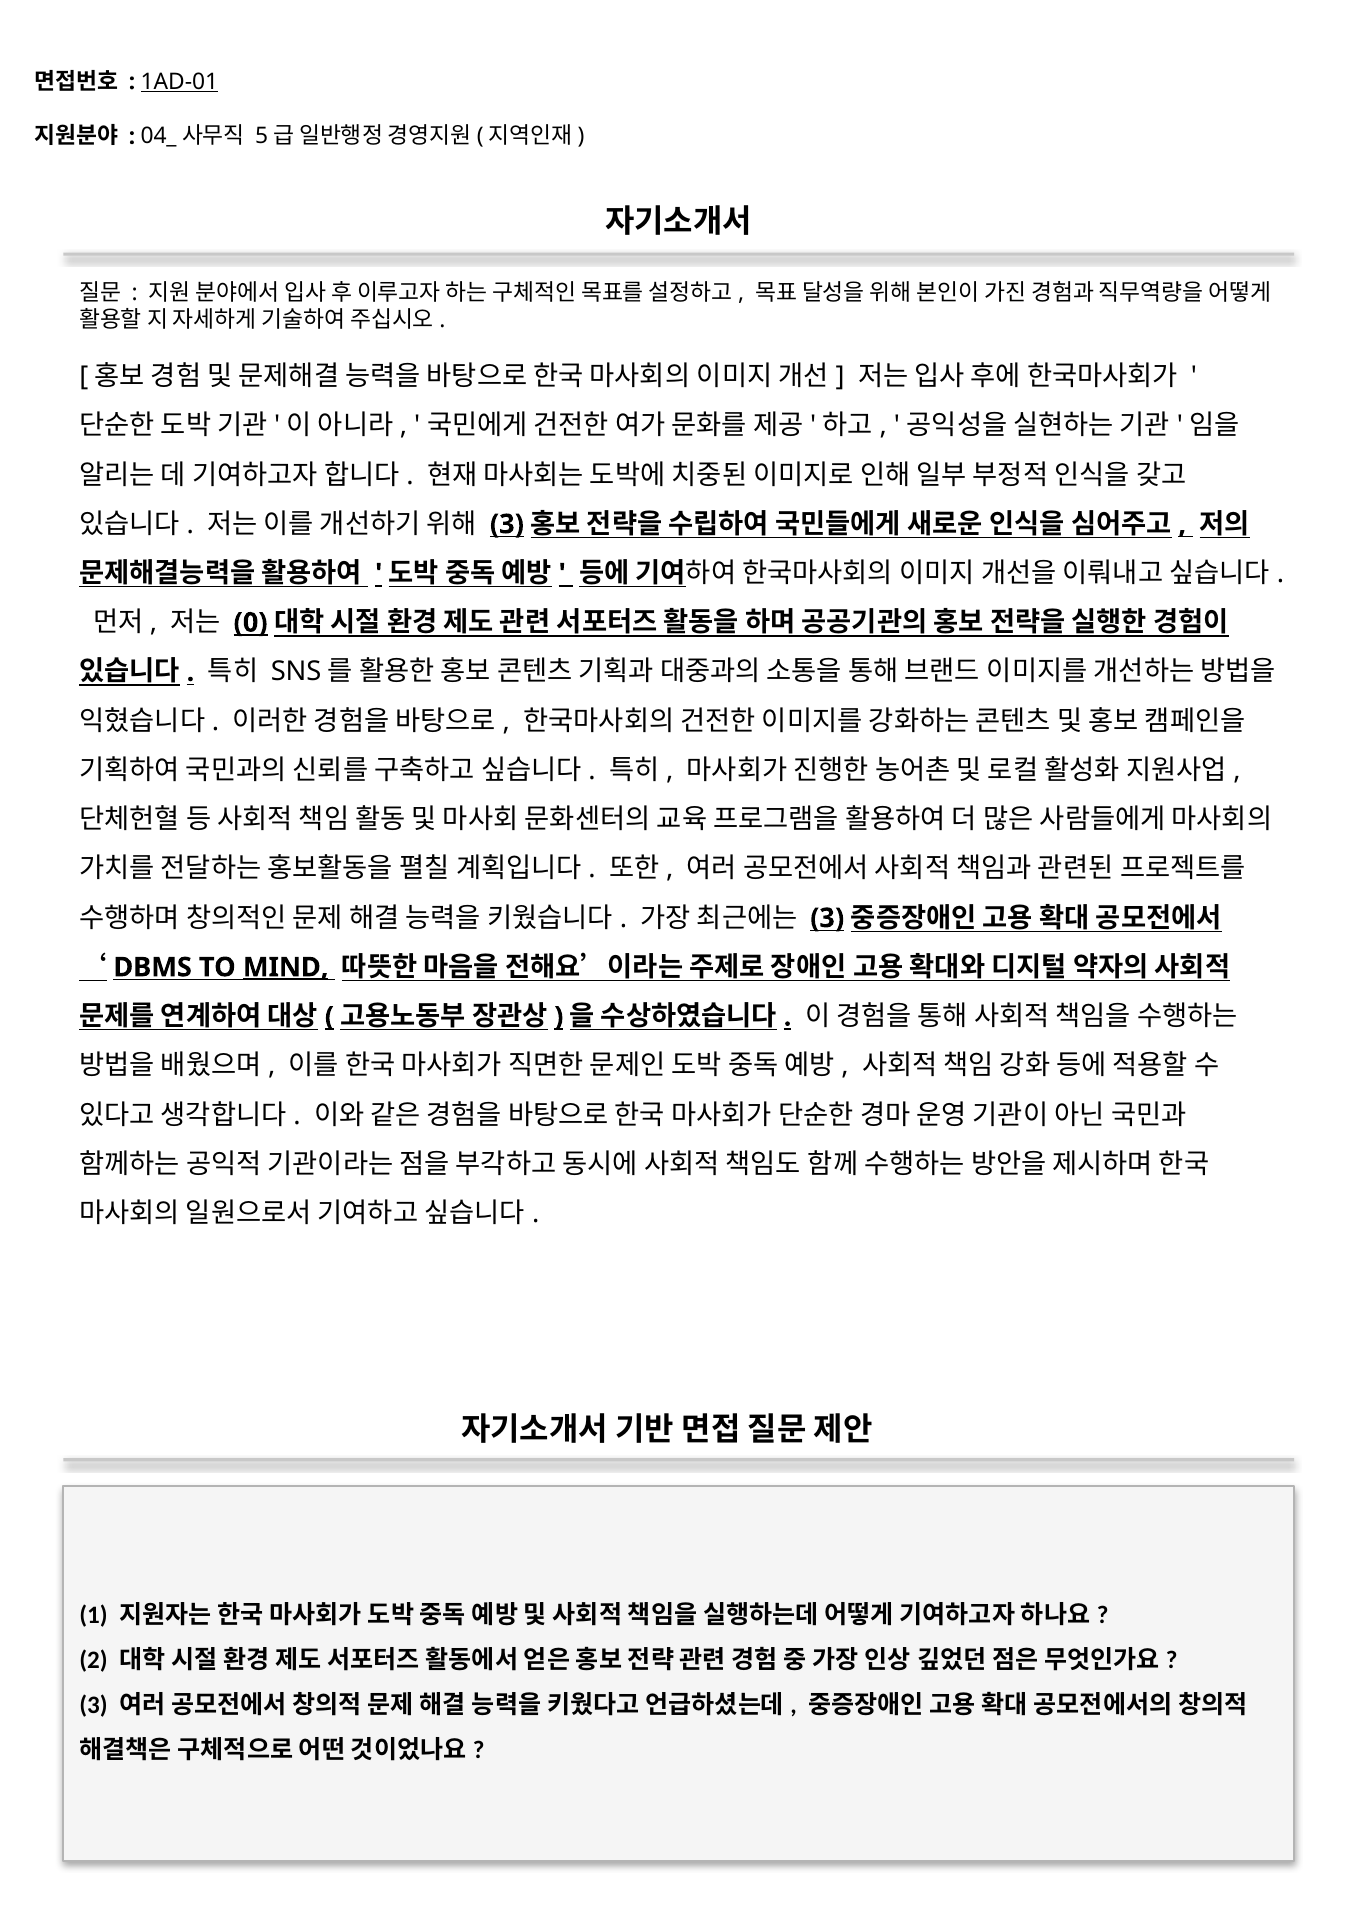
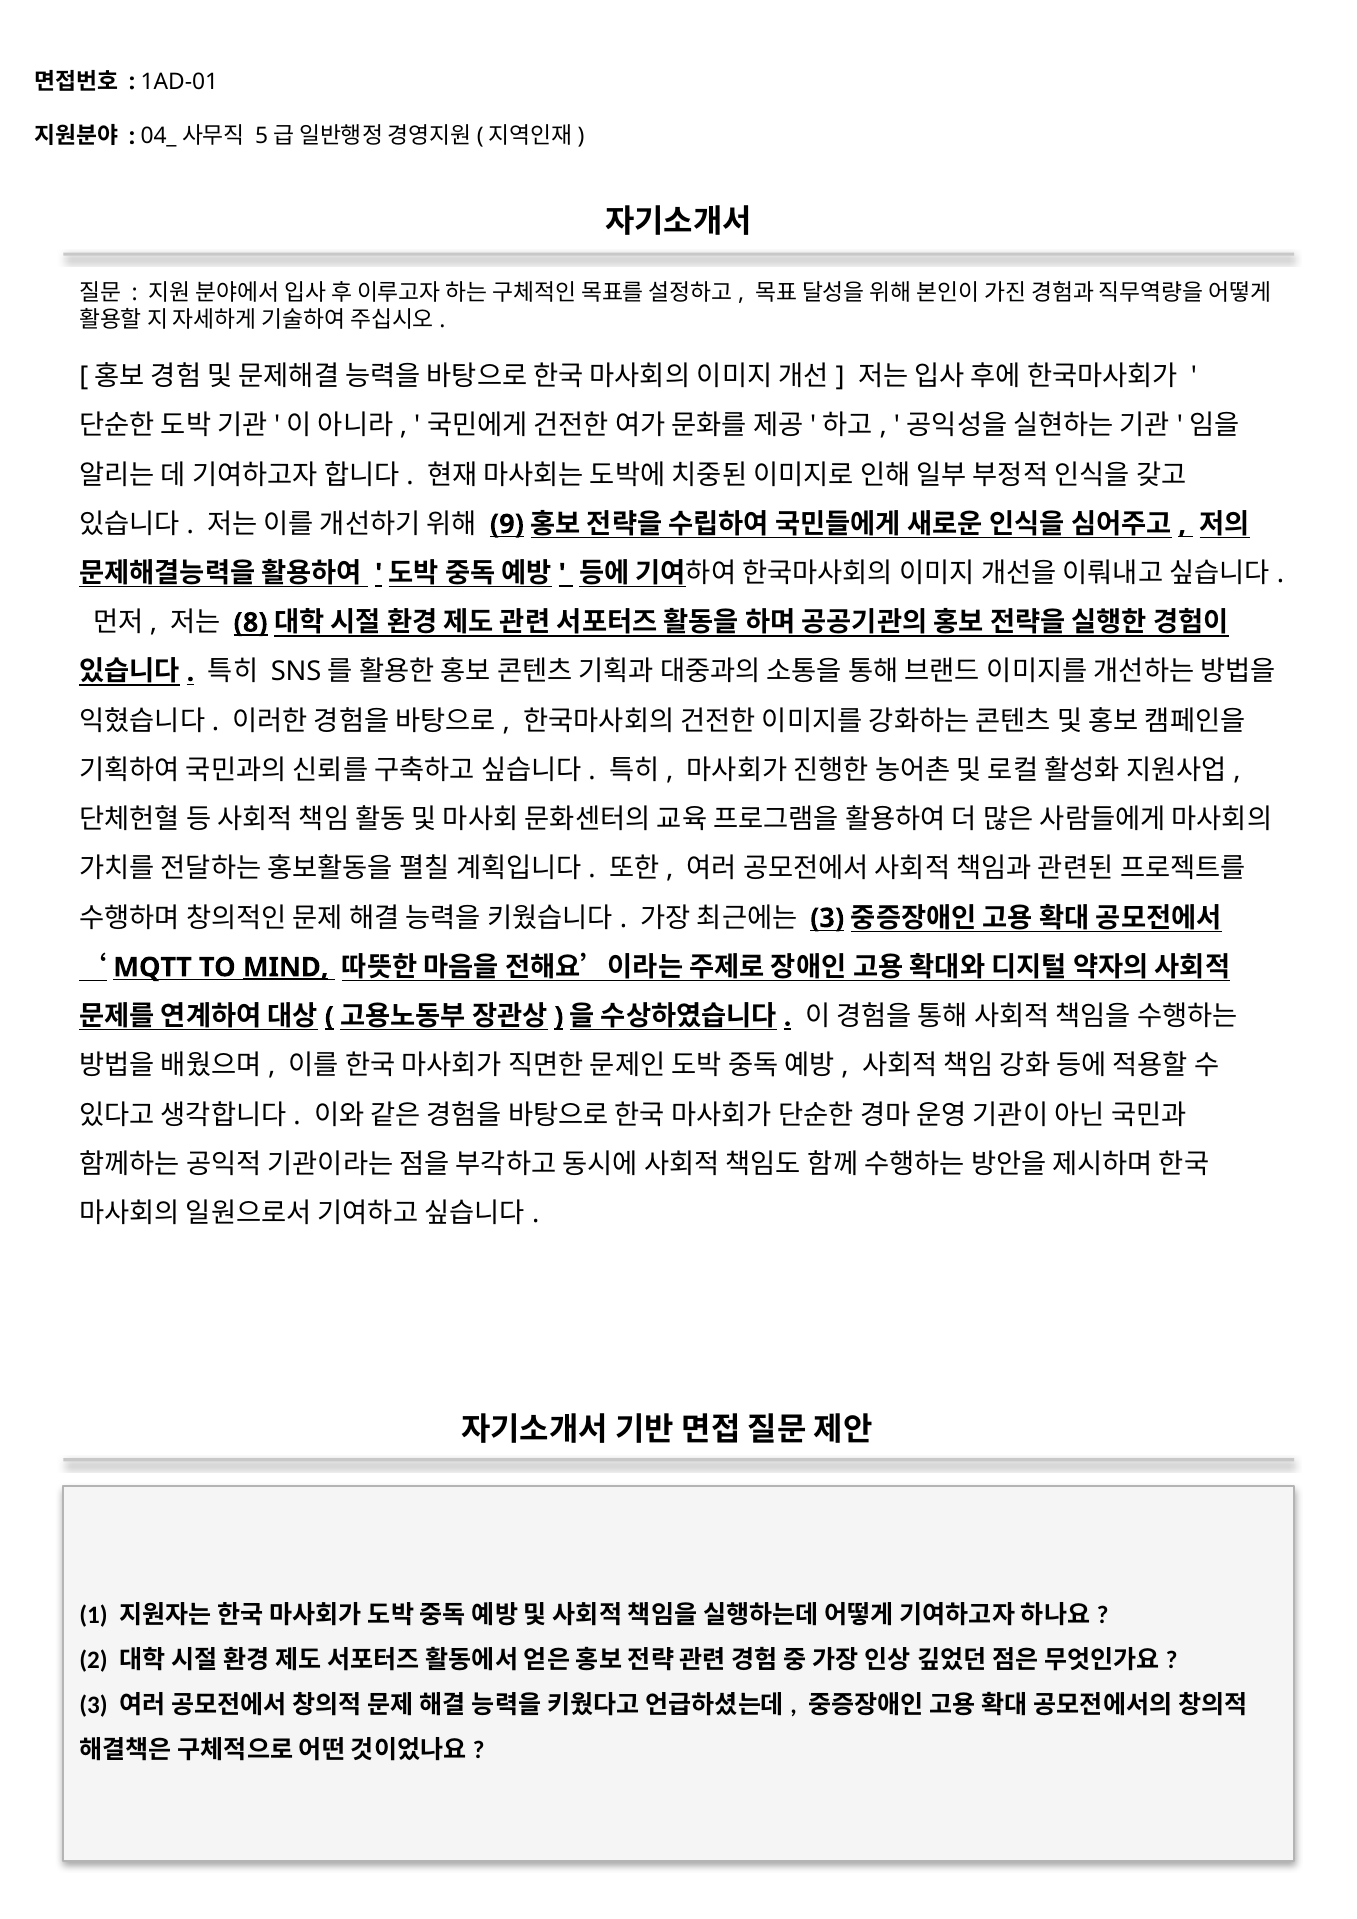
1AD-01 underline: present -> none
3 at (507, 524): 3 -> 9
0: 0 -> 8
DBMS: DBMS -> MQTT
